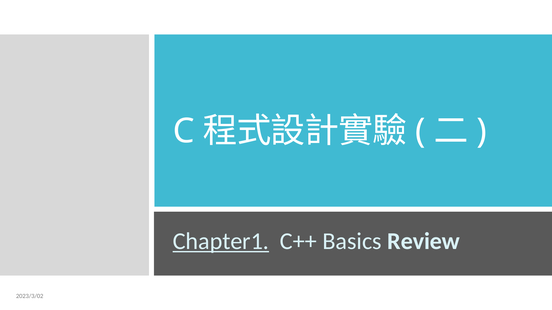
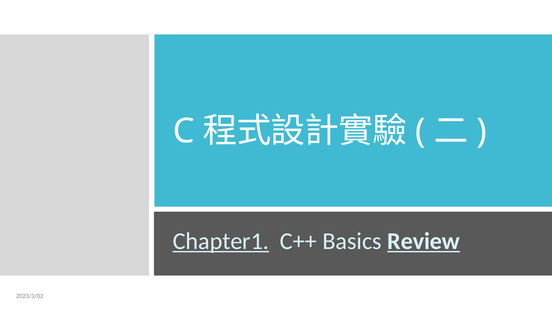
Review underline: none -> present
